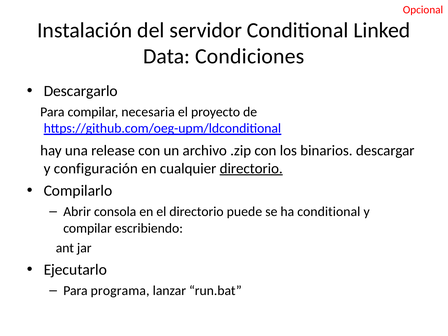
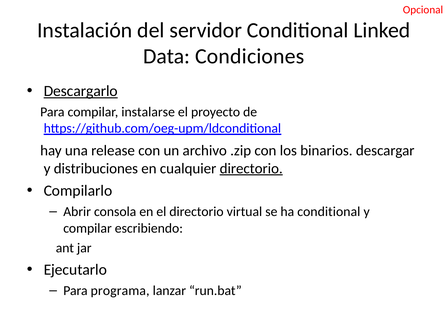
Descargarlo underline: none -> present
necesaria: necesaria -> instalarse
configuración: configuración -> distribuciones
puede: puede -> virtual
